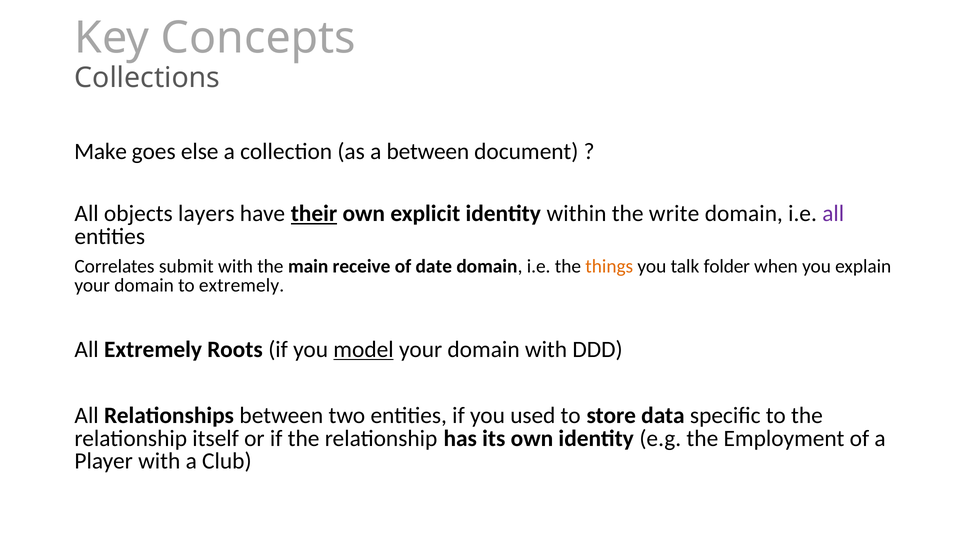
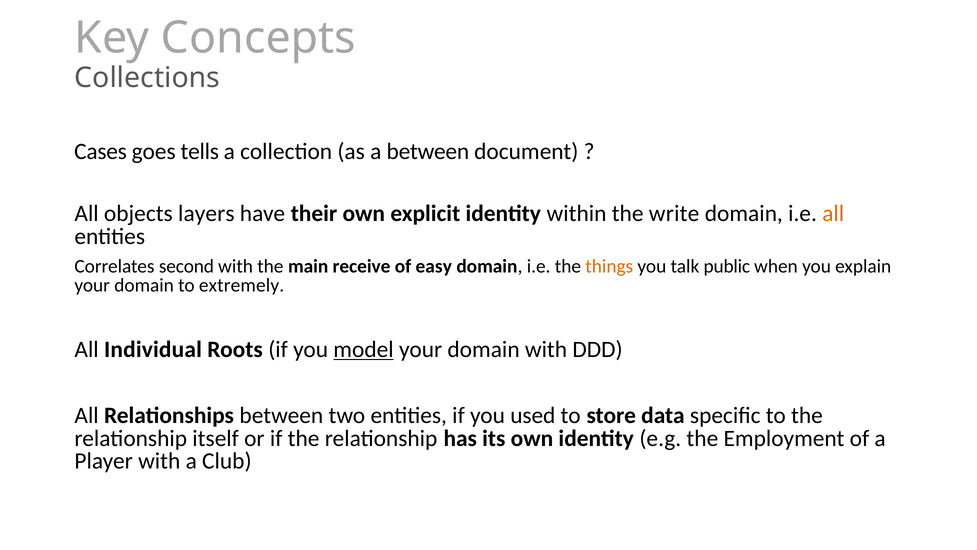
Make: Make -> Cases
else: else -> tells
their underline: present -> none
all at (833, 213) colour: purple -> orange
submit: submit -> second
date: date -> easy
folder: folder -> public
All Extremely: Extremely -> Individual
